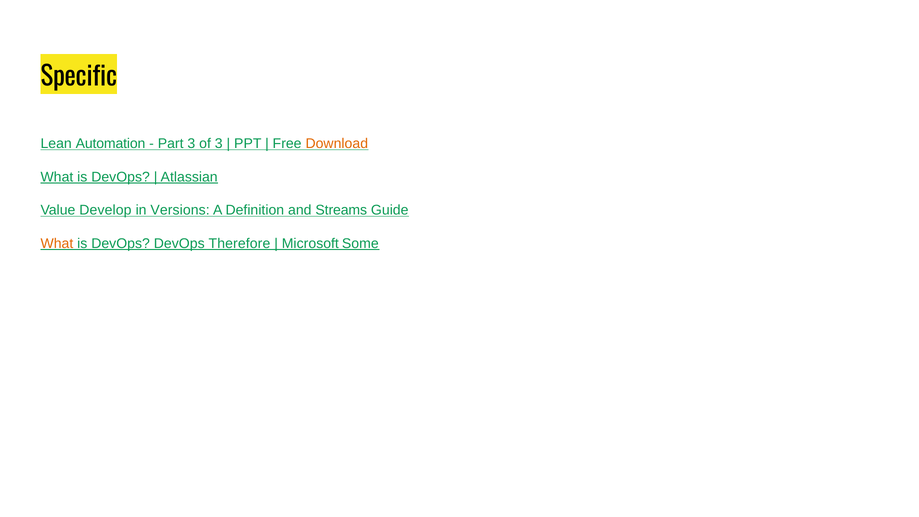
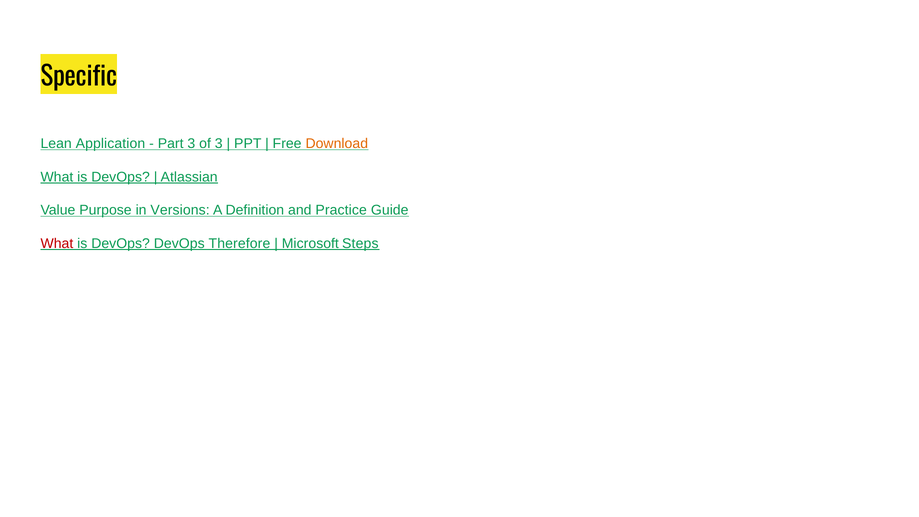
Automation: Automation -> Application
Develop: Develop -> Purpose
Streams: Streams -> Practice
What at (57, 243) colour: orange -> red
Some: Some -> Steps
